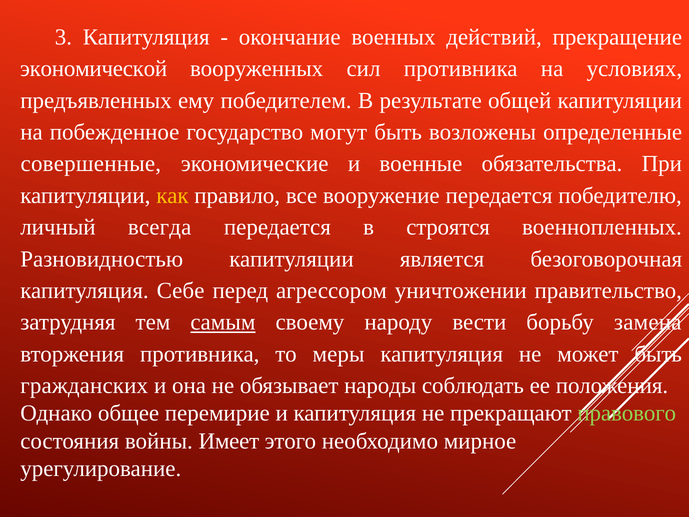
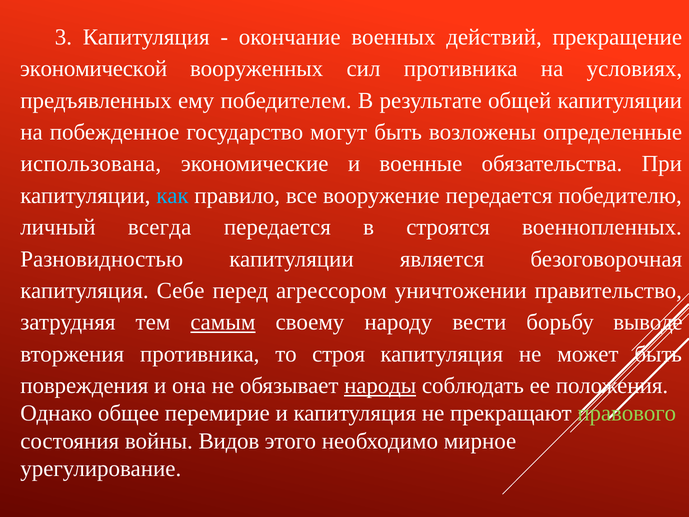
совершенные: совершенные -> использована
как colour: yellow -> light blue
замена: замена -> выводе
меры: меры -> строя
гражданских: гражданских -> повреждения
народы underline: none -> present
Имеет: Имеет -> Видов
